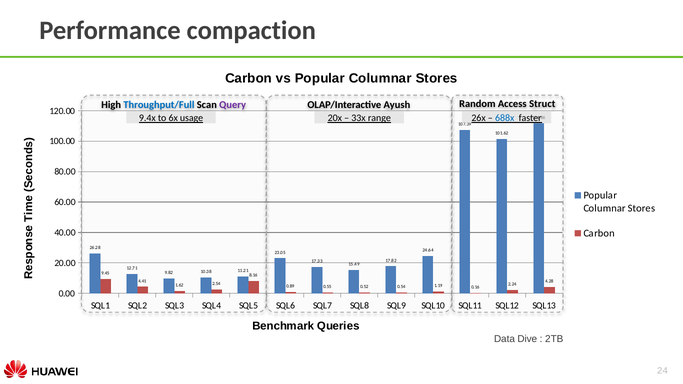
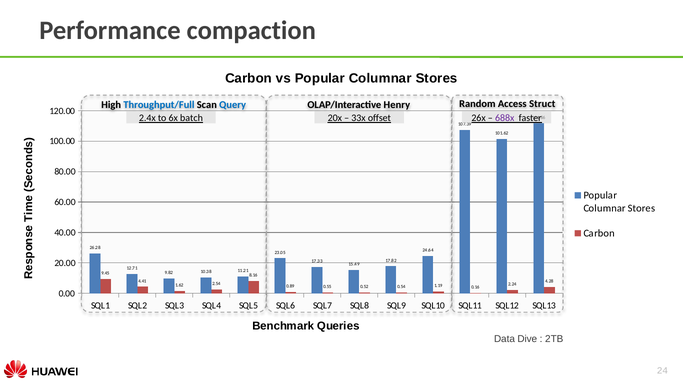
Query colour: purple -> blue
Ayush: Ayush -> Henry
9.4x: 9.4x -> 2.4x
usage: usage -> batch
range: range -> offset
688x colour: blue -> purple
